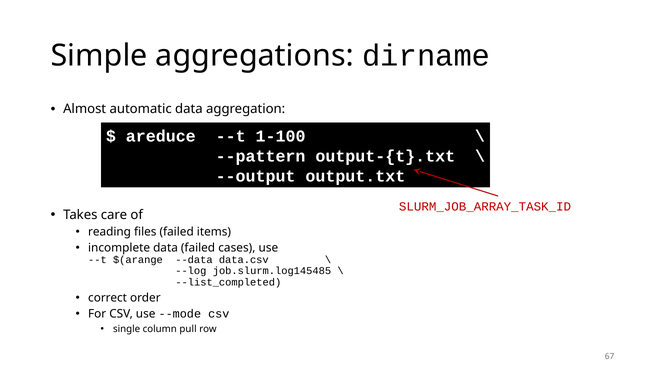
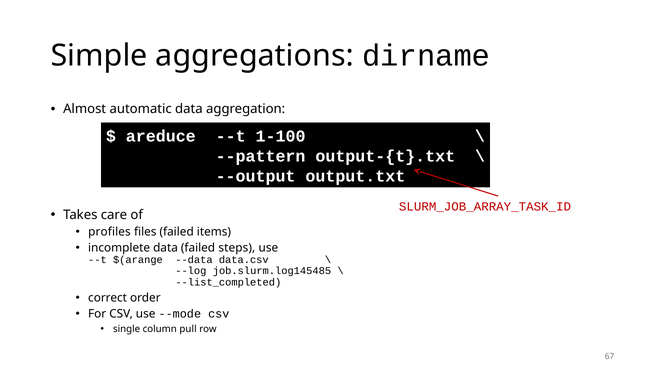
reading: reading -> profiles
cases: cases -> steps
